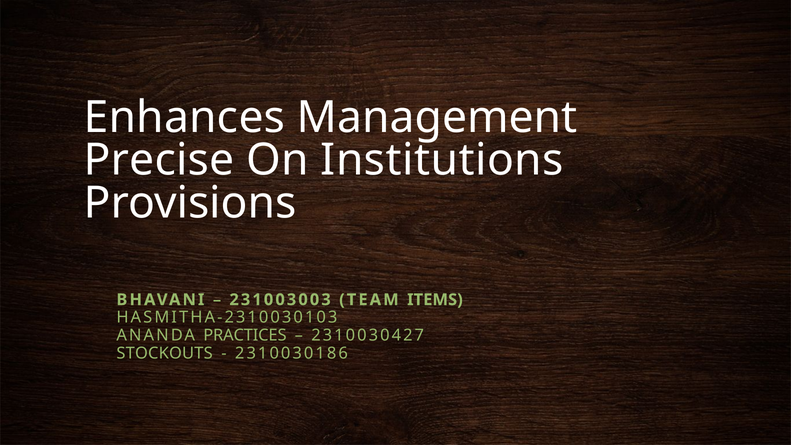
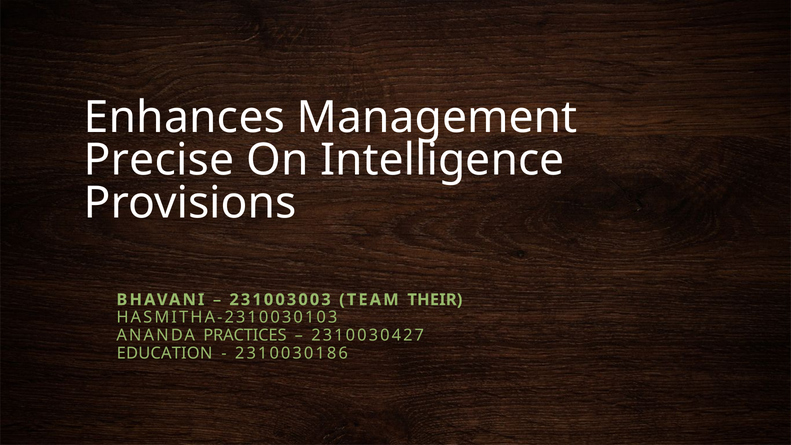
Institutions: Institutions -> Intelligence
ITEMS: ITEMS -> THEIR
STOCKOUTS: STOCKOUTS -> EDUCATION
